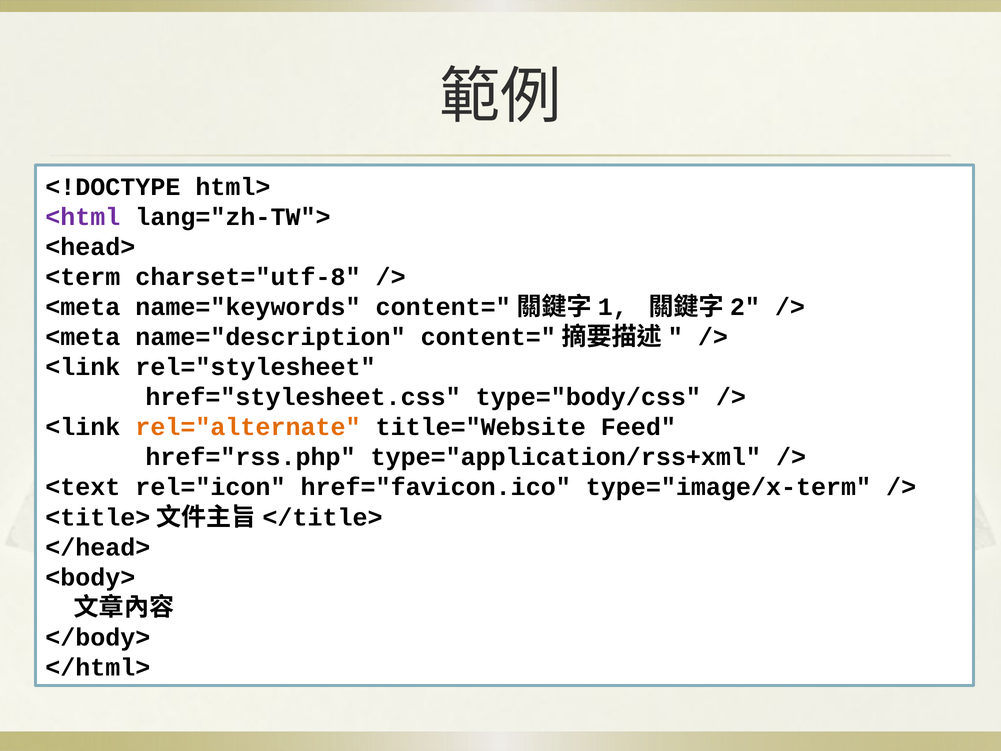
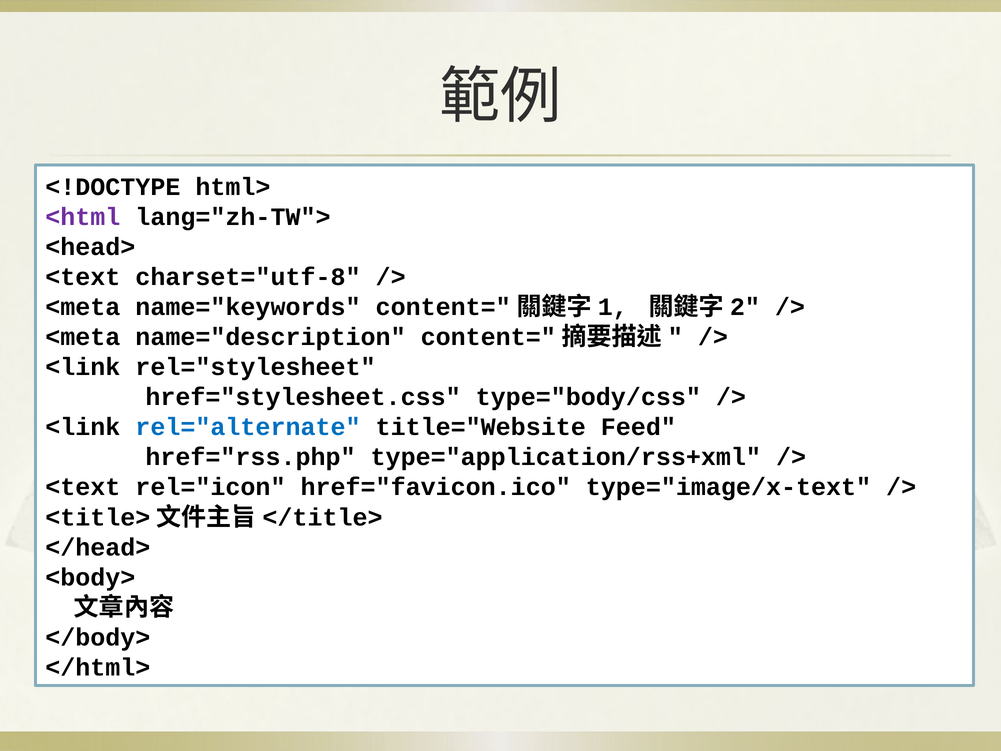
<term at (83, 277): <term -> <text
rel="alternate colour: orange -> blue
type="image/x-term: type="image/x-term -> type="image/x-text
